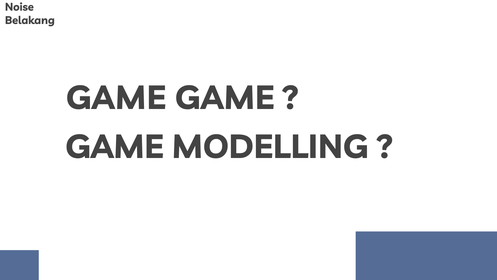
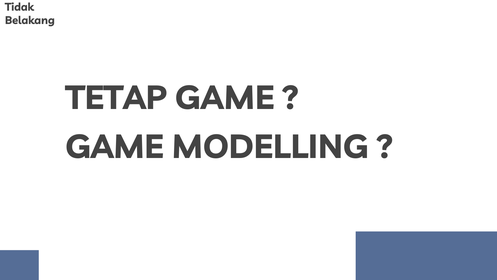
Noise: Noise -> Tidak
GAME at (116, 98): GAME -> TETAP
